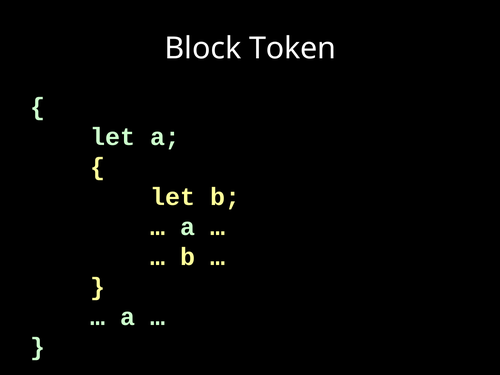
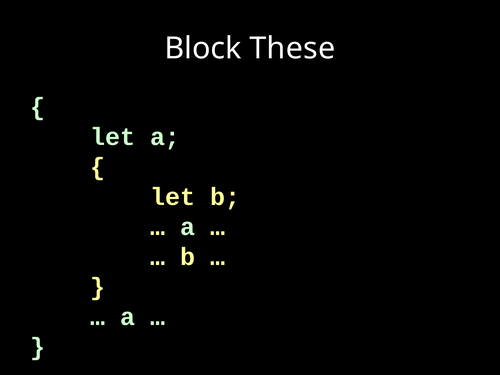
Token: Token -> These
